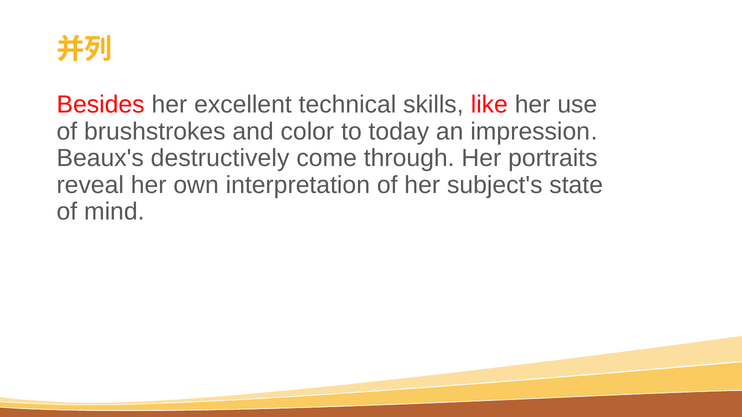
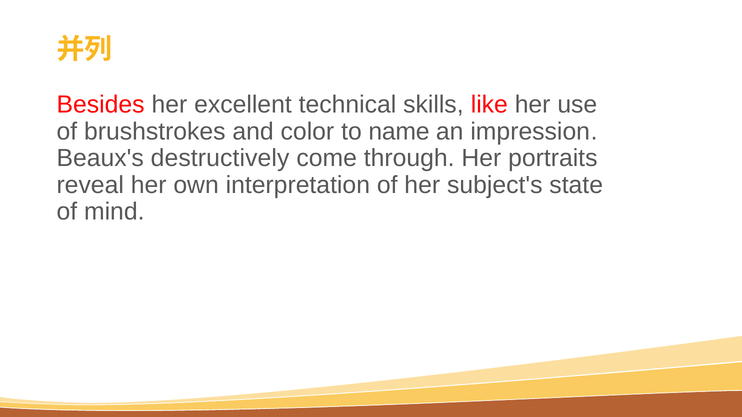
today: today -> name
